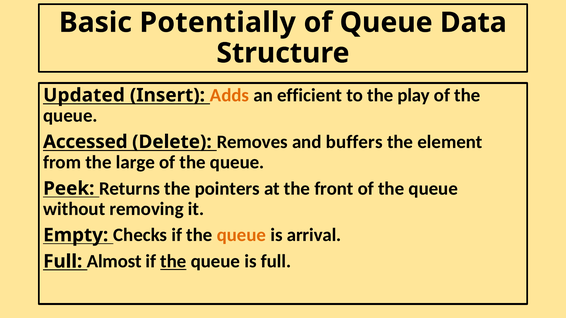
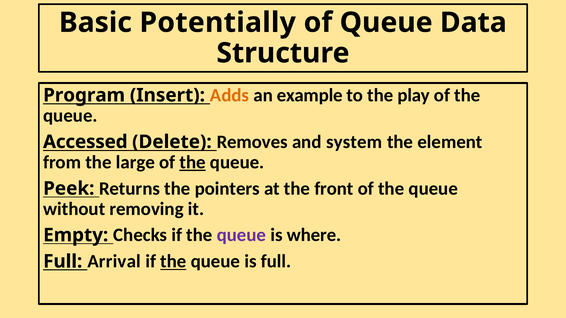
Updated: Updated -> Program
efficient: efficient -> example
buffers: buffers -> system
the at (193, 162) underline: none -> present
queue at (241, 235) colour: orange -> purple
arrival: arrival -> where
Almost: Almost -> Arrival
